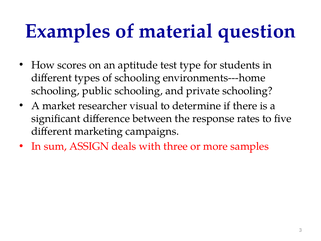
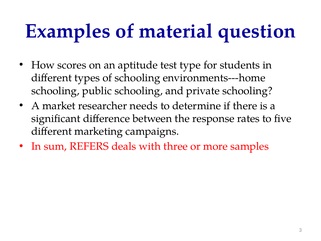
visual: visual -> needs
ASSIGN: ASSIGN -> REFERS
